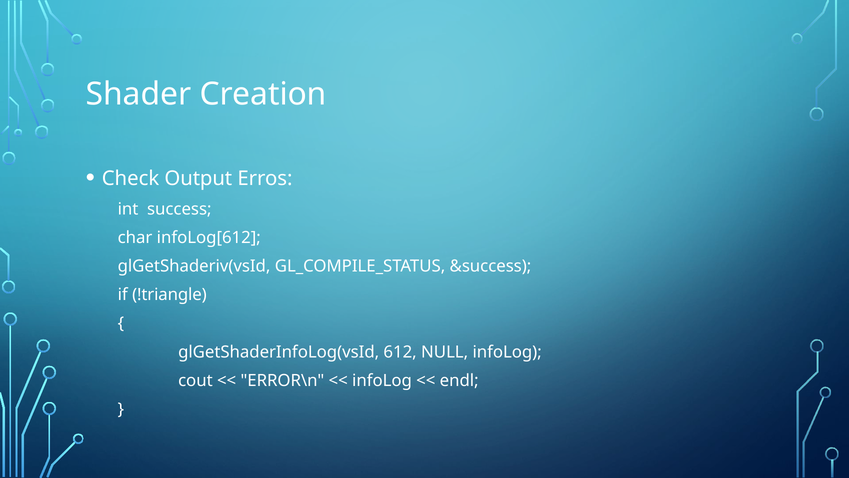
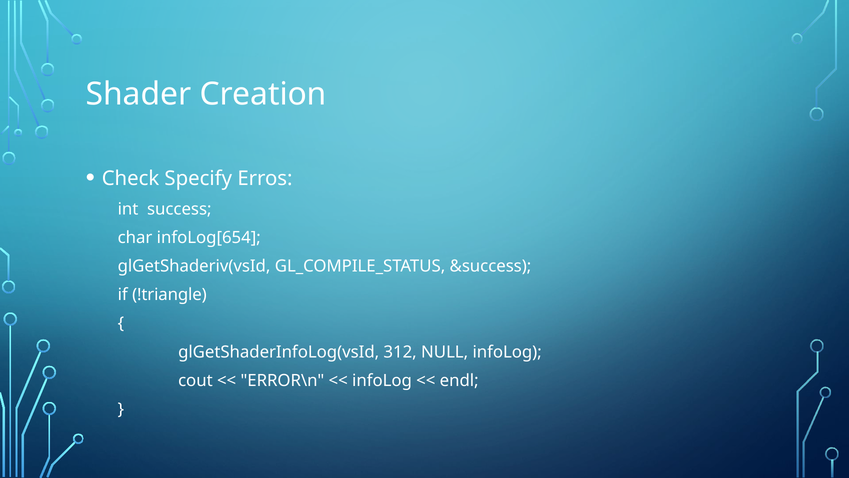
Output: Output -> Specify
infoLog[612: infoLog[612 -> infoLog[654
612: 612 -> 312
